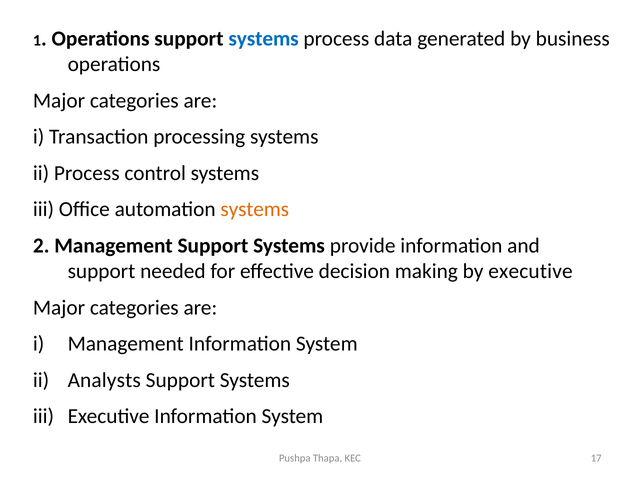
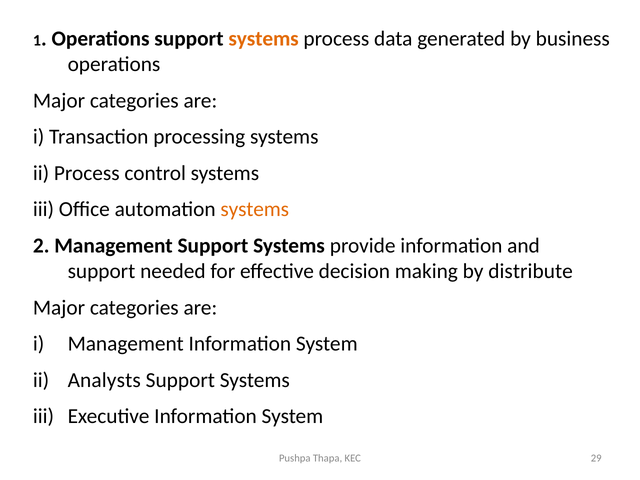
systems at (264, 39) colour: blue -> orange
by executive: executive -> distribute
17: 17 -> 29
